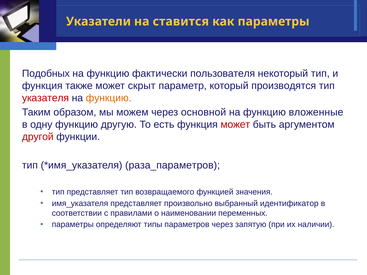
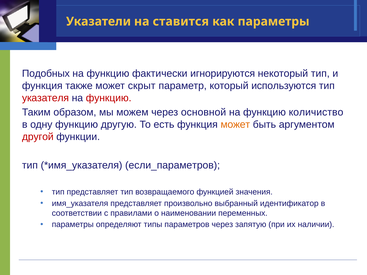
пользователя: пользователя -> игнорируются
производятся: производятся -> используются
функцию at (109, 98) colour: orange -> red
вложенные: вложенные -> количиство
может at (235, 125) colour: red -> orange
раза_параметров: раза_параметров -> если_параметров
